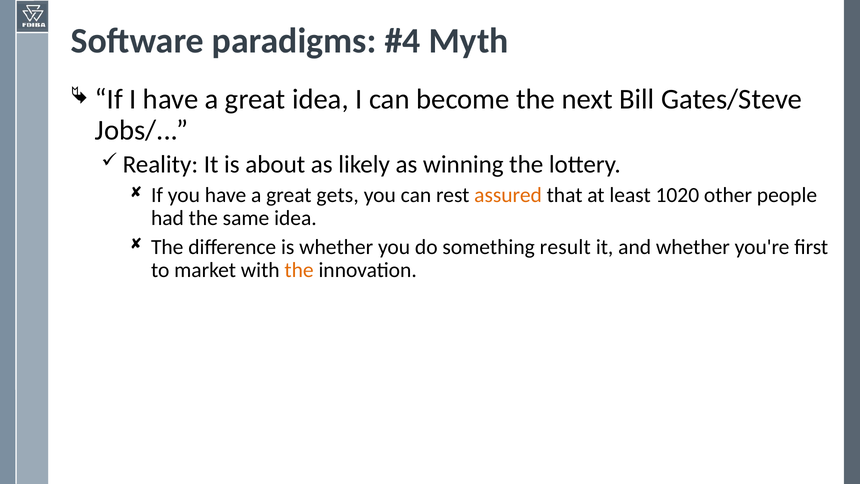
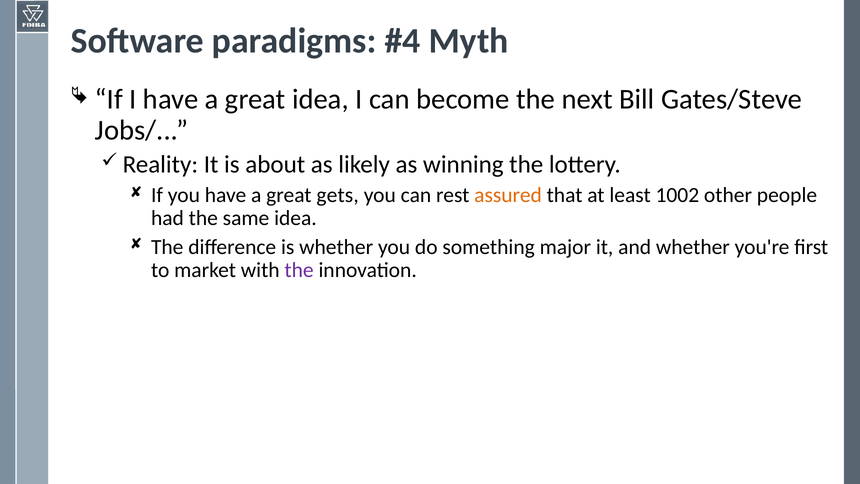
1020: 1020 -> 1002
result: result -> major
the at (299, 270) colour: orange -> purple
